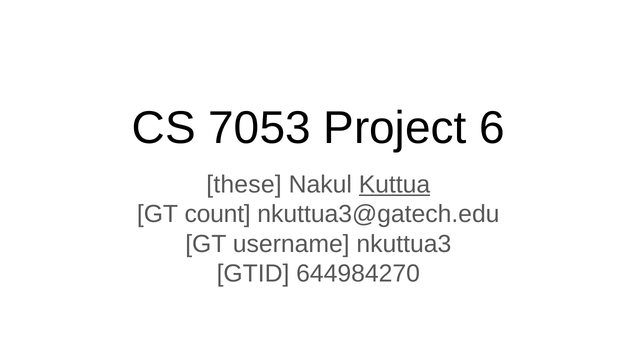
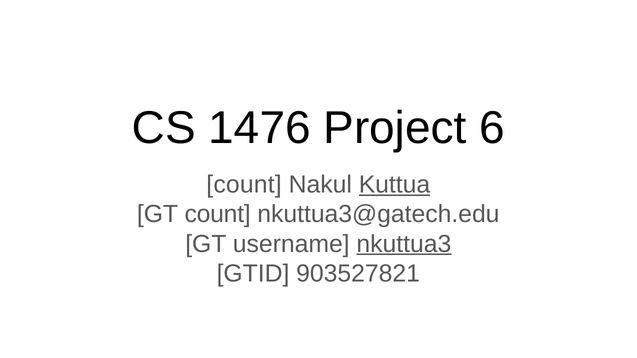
7053: 7053 -> 1476
these at (244, 185): these -> count
nkuttua3 underline: none -> present
644984270: 644984270 -> 903527821
